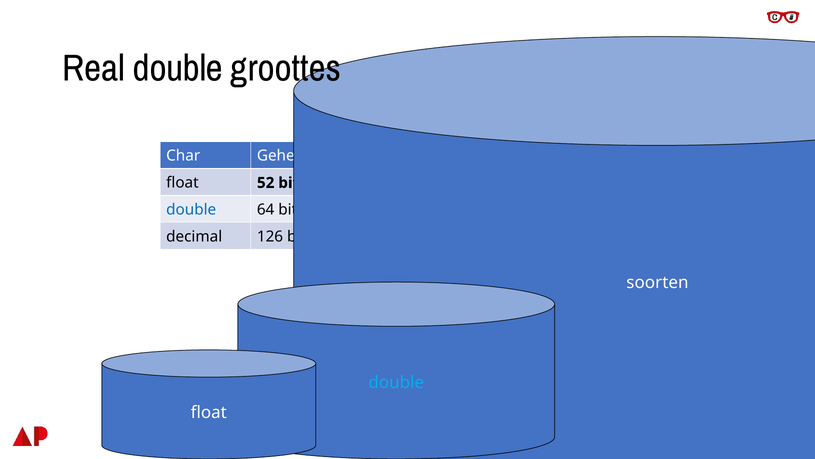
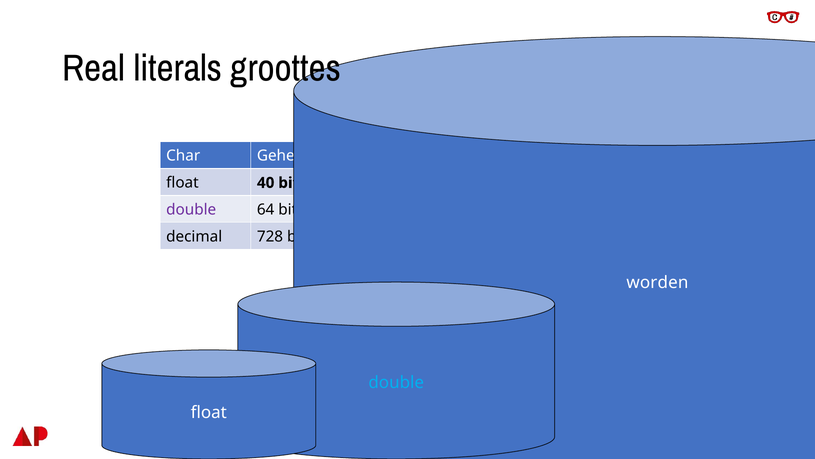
Real double: double -> literals
52: 52 -> 40
double at (191, 209) colour: blue -> purple
126: 126 -> 728
soorten: soorten -> worden
